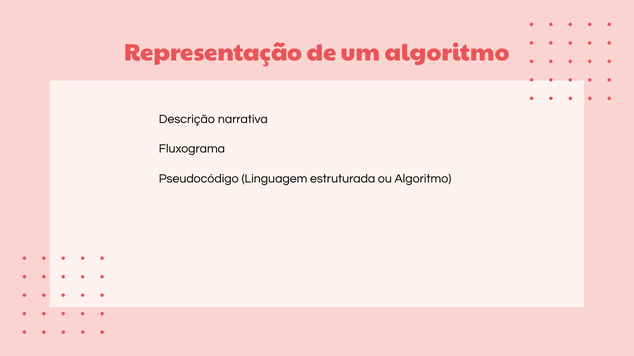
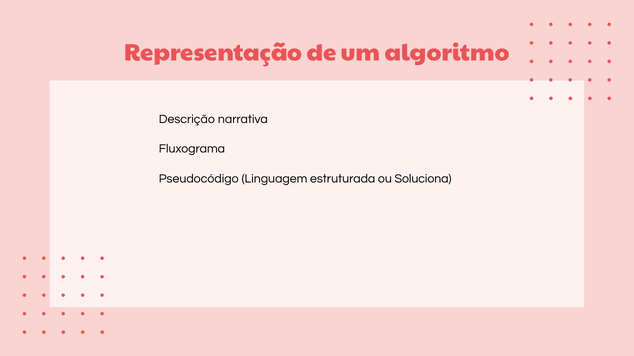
ou Algoritmo: Algoritmo -> Soluciona
